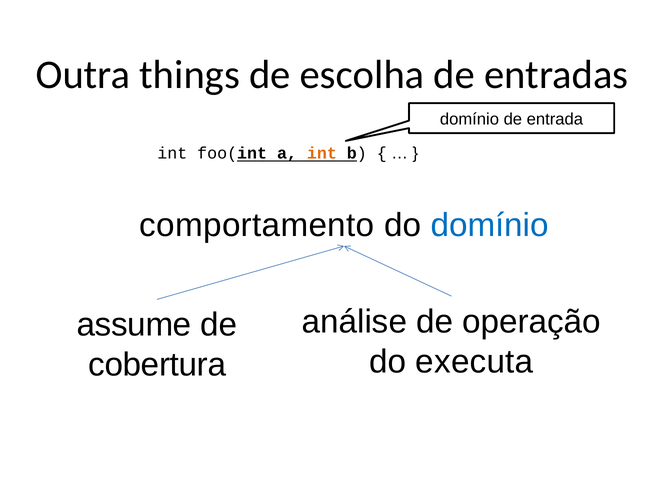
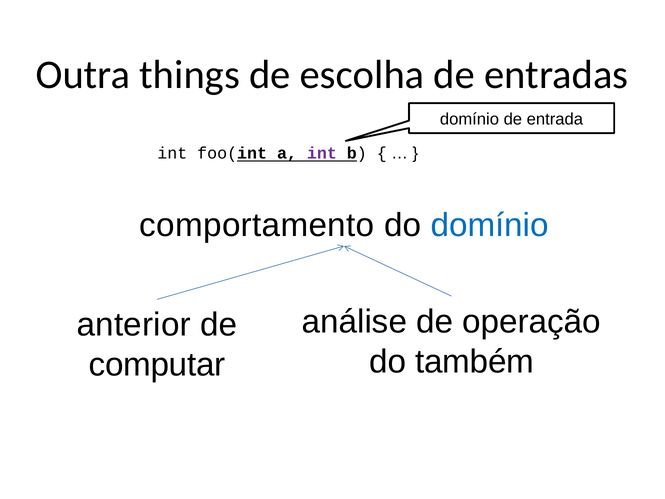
int at (322, 153) colour: orange -> purple
assume: assume -> anterior
executa: executa -> também
cobertura: cobertura -> computar
